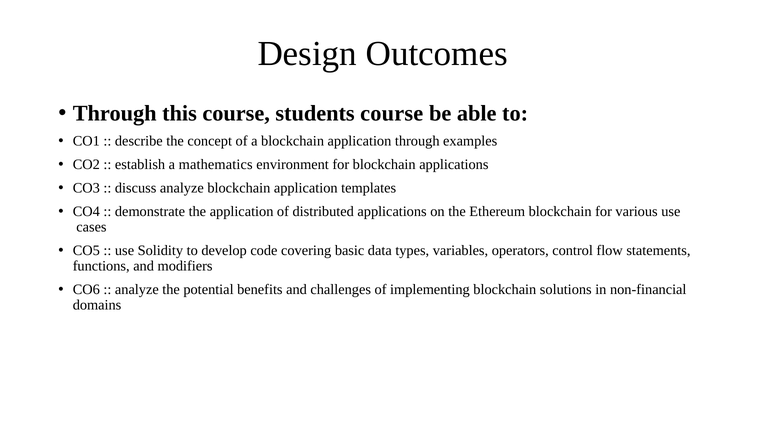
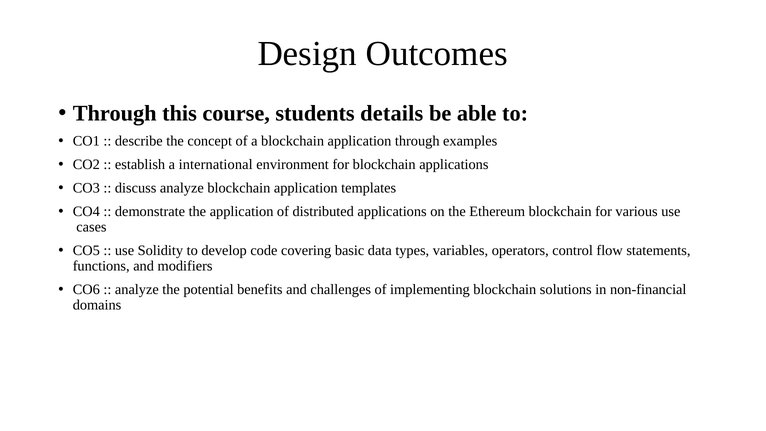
students course: course -> details
mathematics: mathematics -> international
